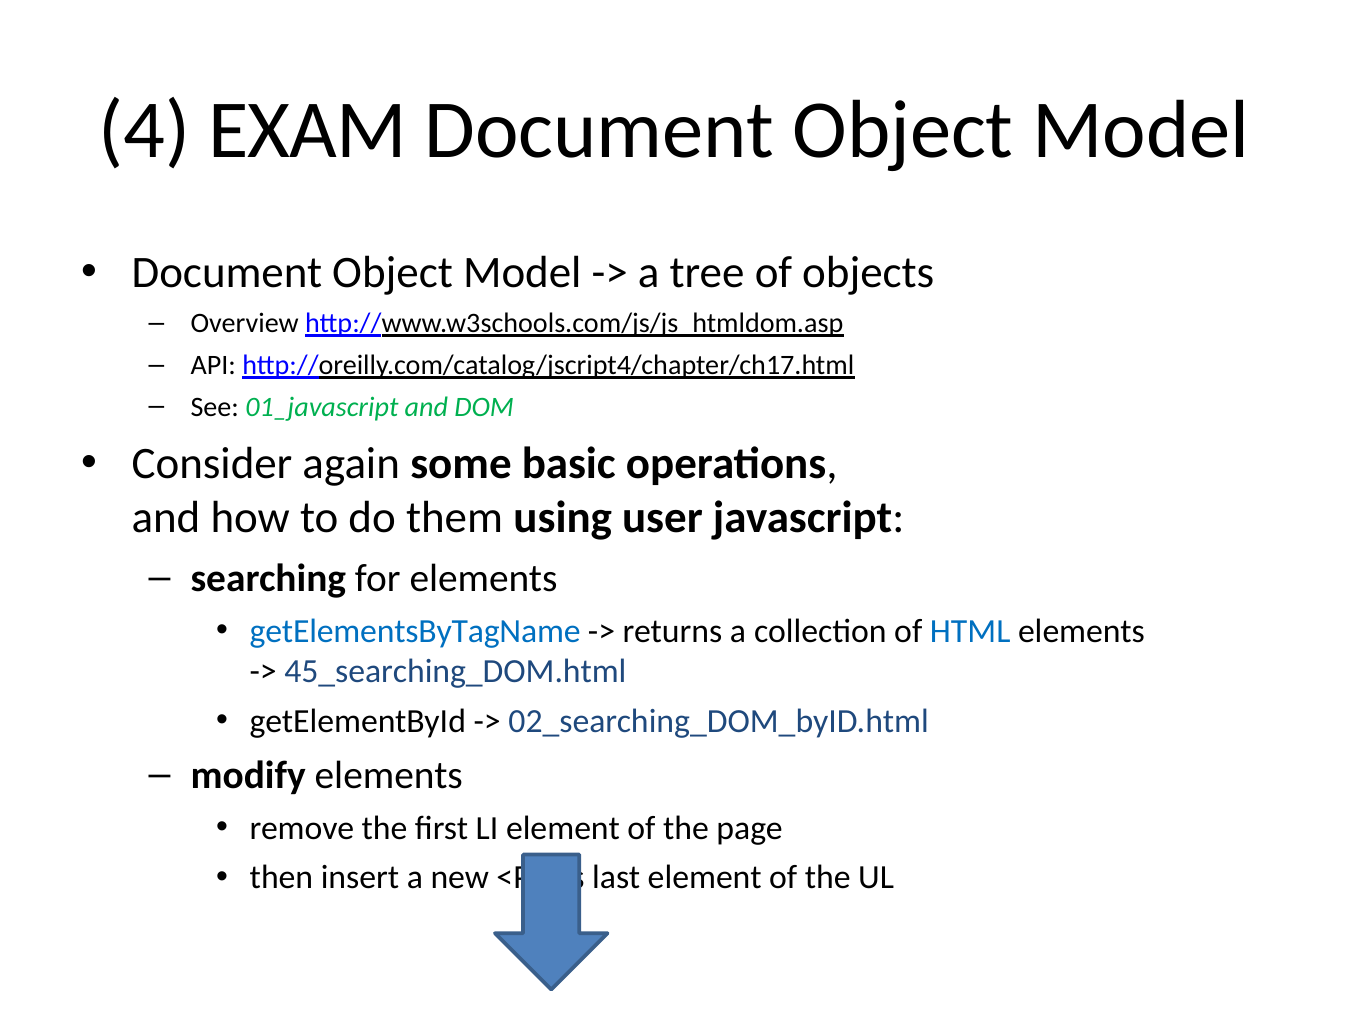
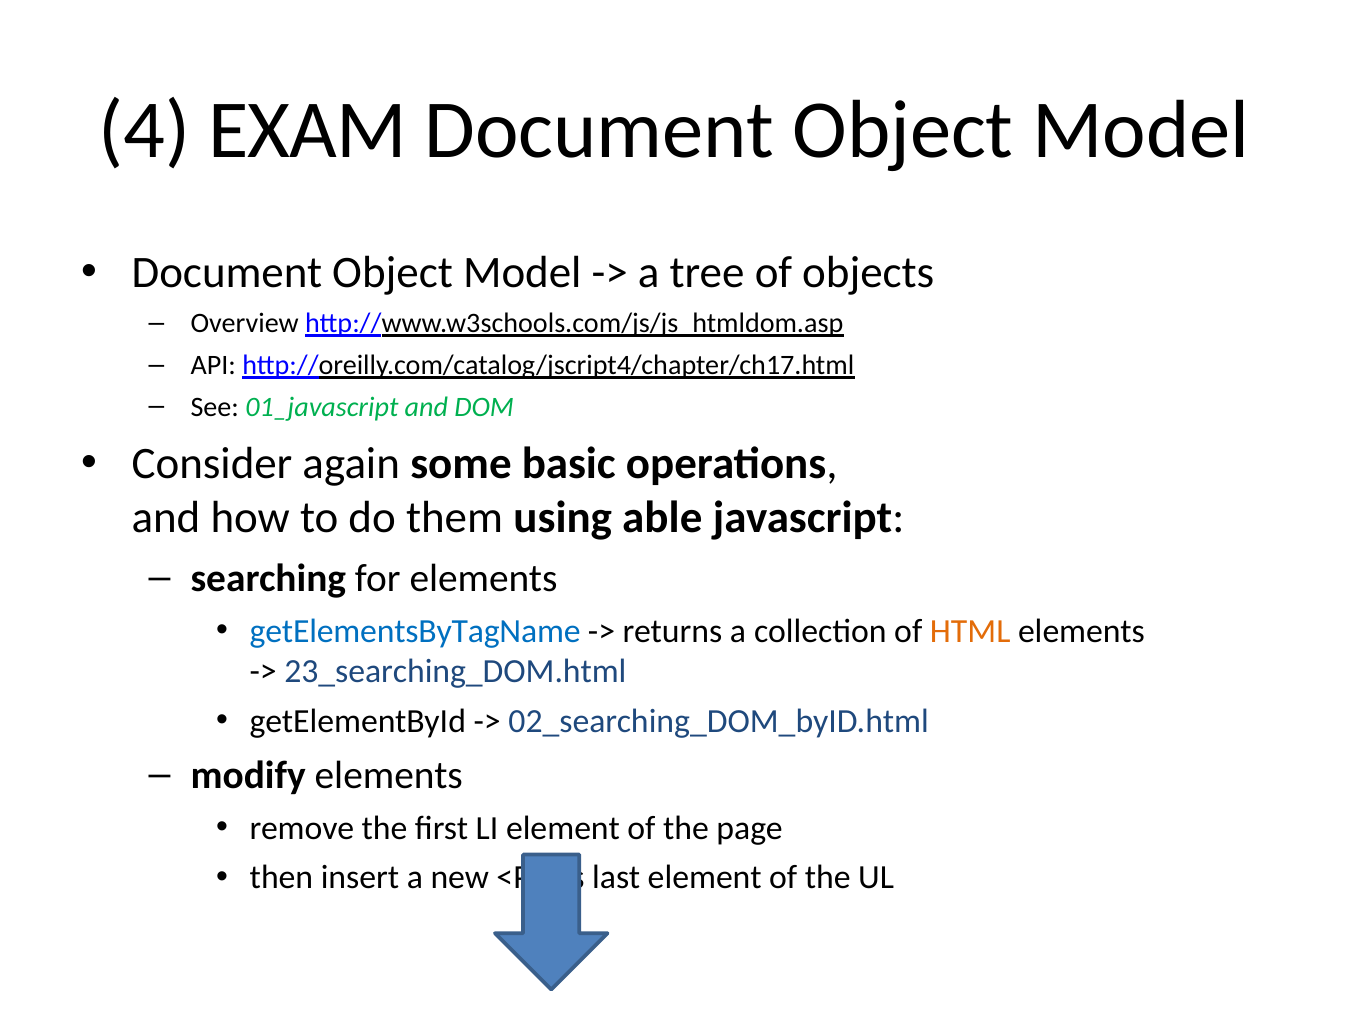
user: user -> able
HTML colour: blue -> orange
45_searching_DOM.html: 45_searching_DOM.html -> 23_searching_DOM.html
